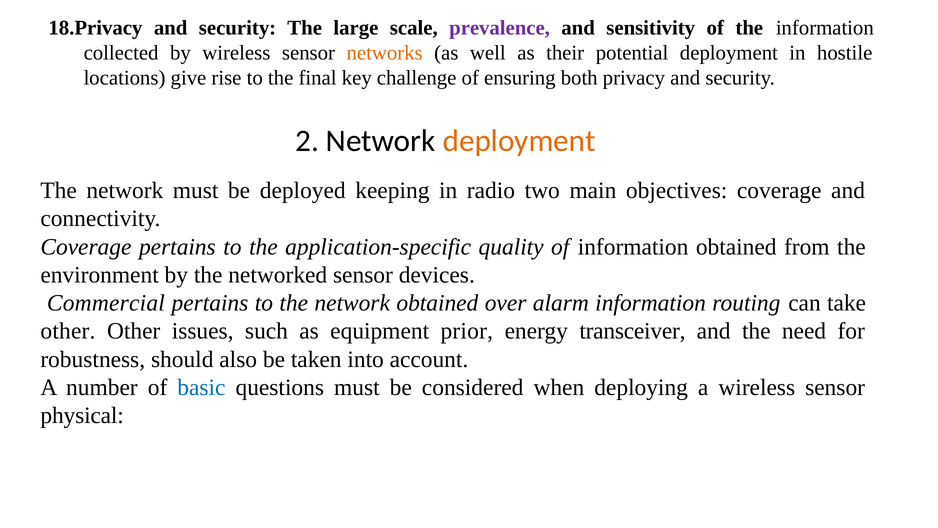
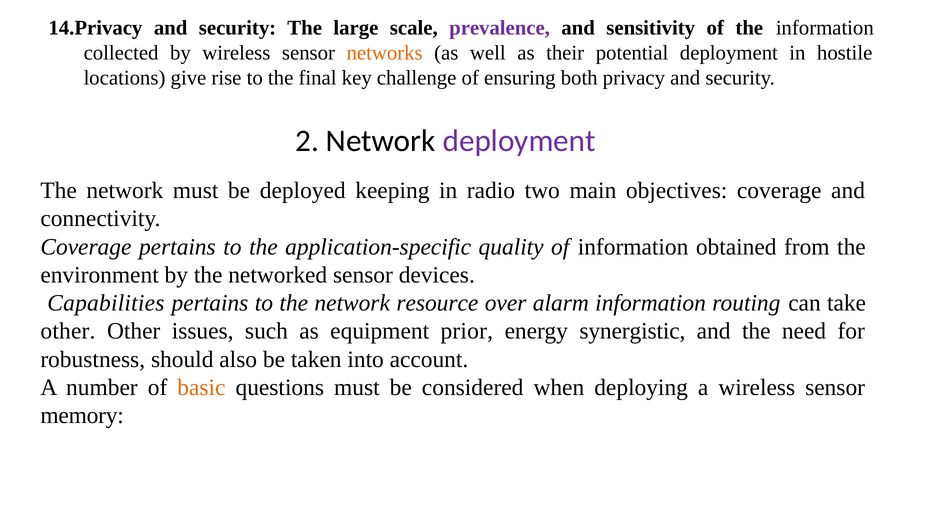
18.Privacy: 18.Privacy -> 14.Privacy
deployment at (519, 141) colour: orange -> purple
Commercial: Commercial -> Capabilities
network obtained: obtained -> resource
transceiver: transceiver -> synergistic
basic colour: blue -> orange
physical: physical -> memory
